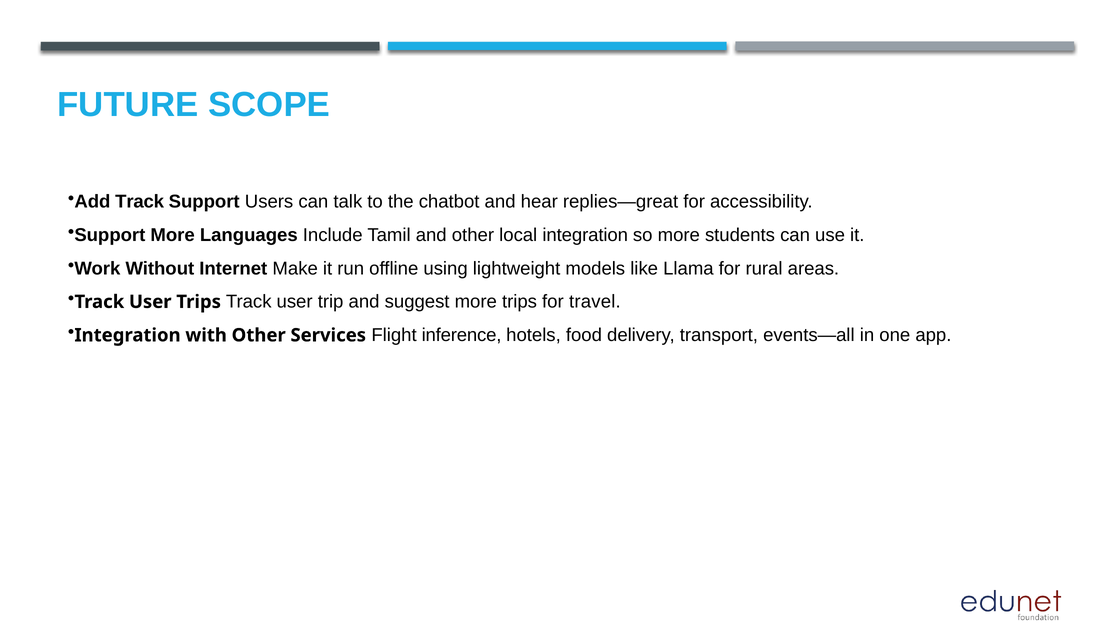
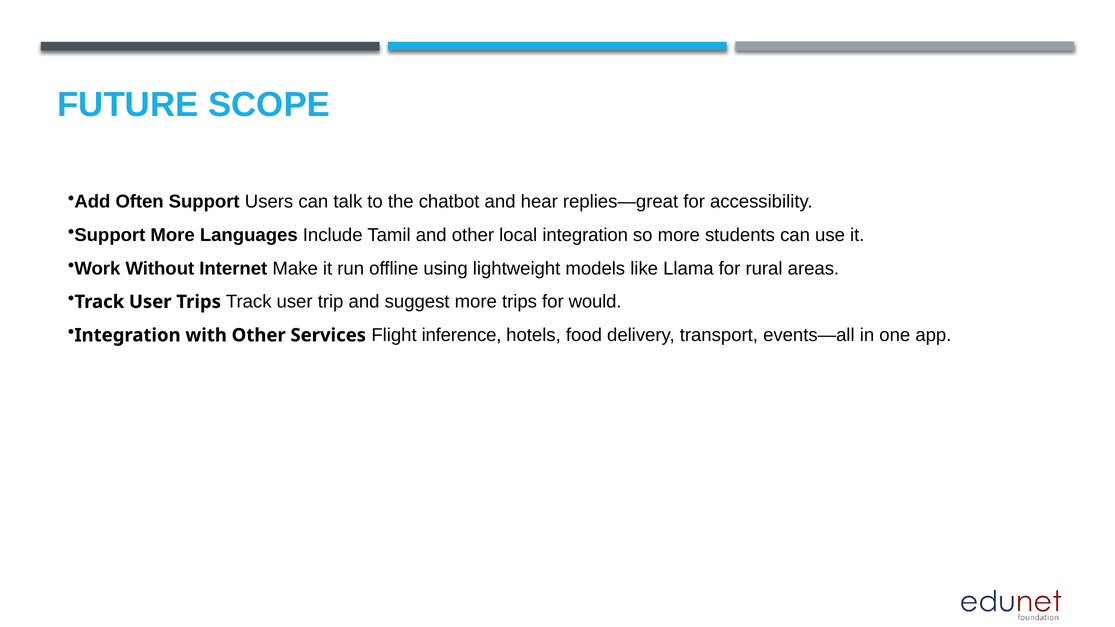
Add Track: Track -> Often
travel: travel -> would
